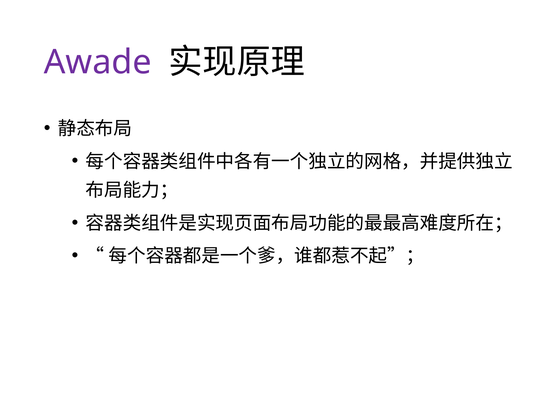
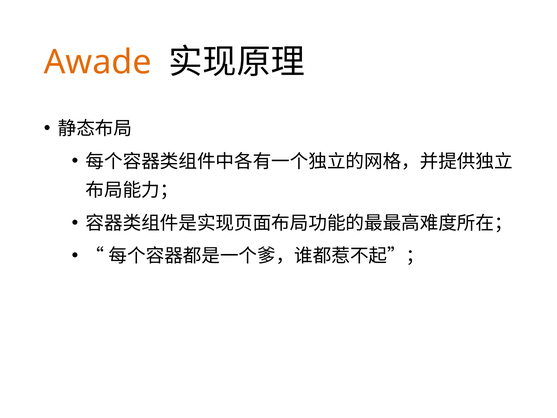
Awade colour: purple -> orange
